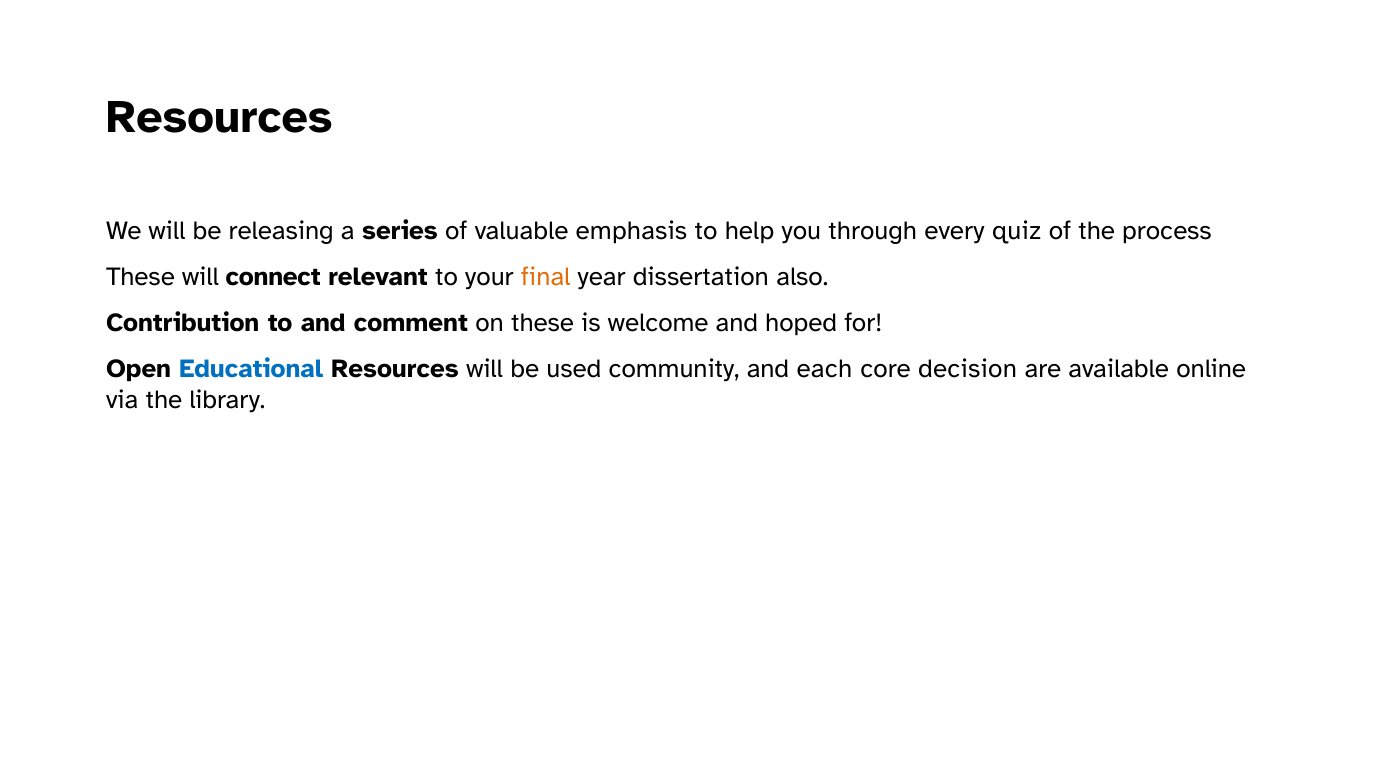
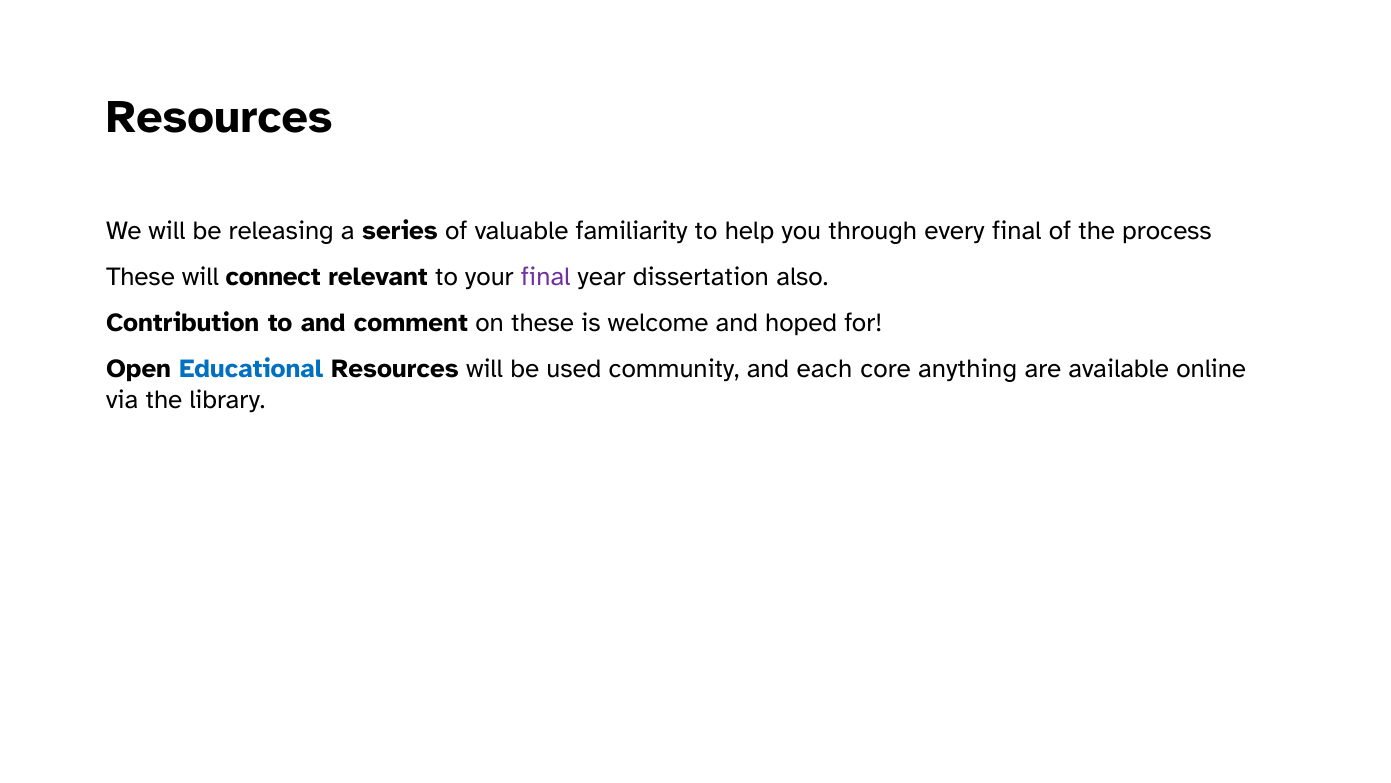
emphasis: emphasis -> familiarity
every quiz: quiz -> final
final at (546, 277) colour: orange -> purple
decision: decision -> anything
